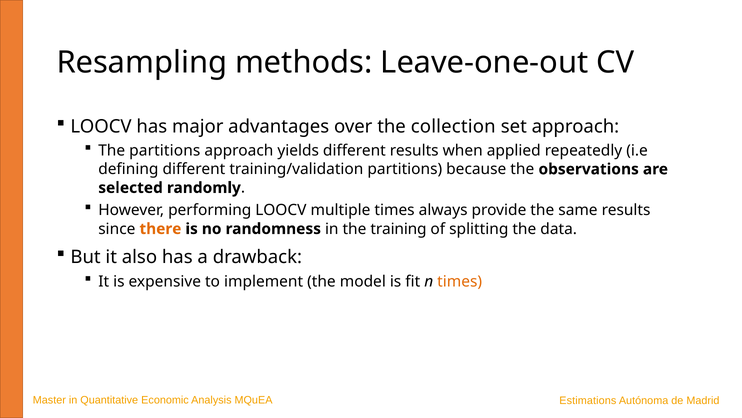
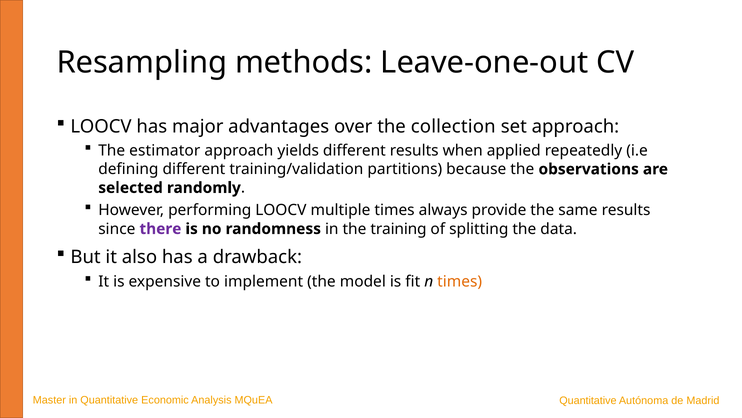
The partitions: partitions -> estimator
there colour: orange -> purple
MQuEA Estimations: Estimations -> Quantitative
